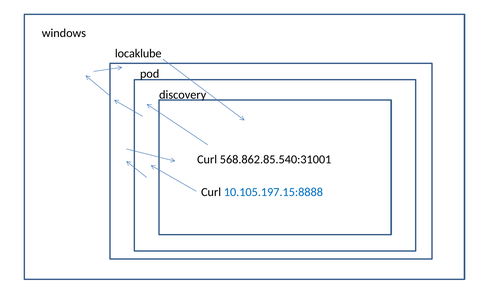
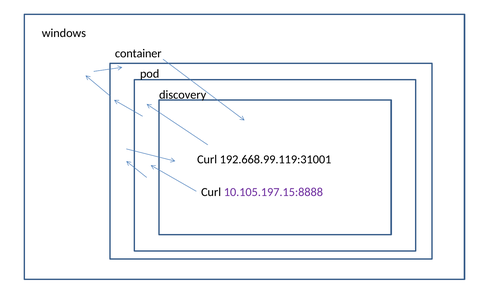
locaklube: locaklube -> container
568.862.85.540:31001: 568.862.85.540:31001 -> 192.668.99.119:31001
10.105.197.15:8888 colour: blue -> purple
